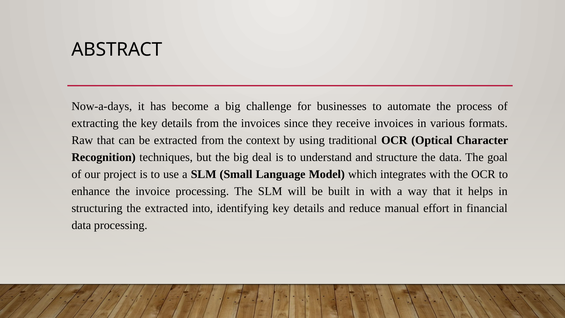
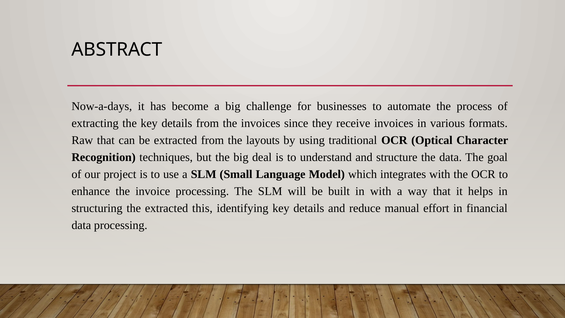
context: context -> layouts
into: into -> this
